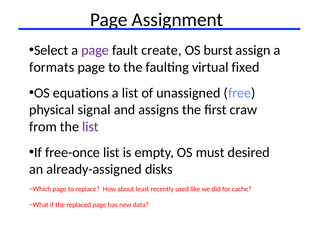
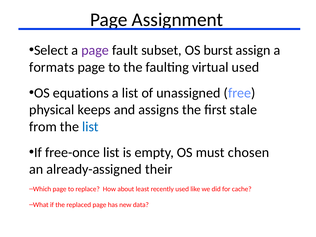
create: create -> subset
virtual fixed: fixed -> used
signal: signal -> keeps
craw: craw -> stale
list at (90, 127) colour: purple -> blue
desired: desired -> chosen
disks: disks -> their
